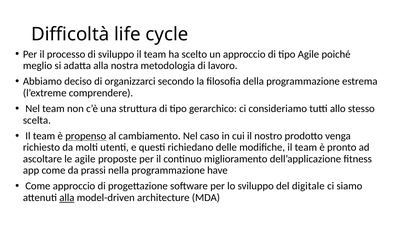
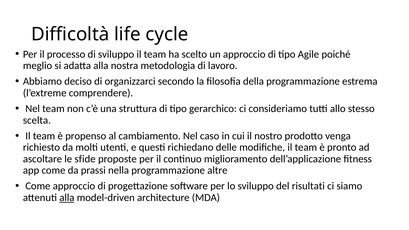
propenso underline: present -> none
le agile: agile -> sfide
have: have -> altre
digitale: digitale -> risultati
